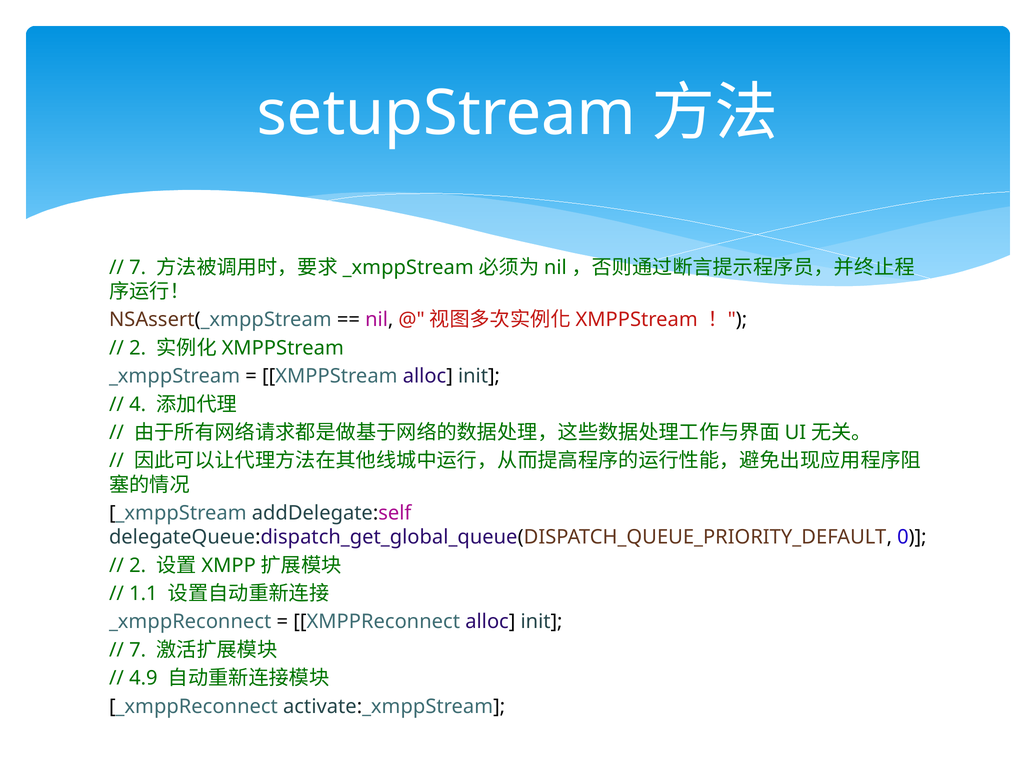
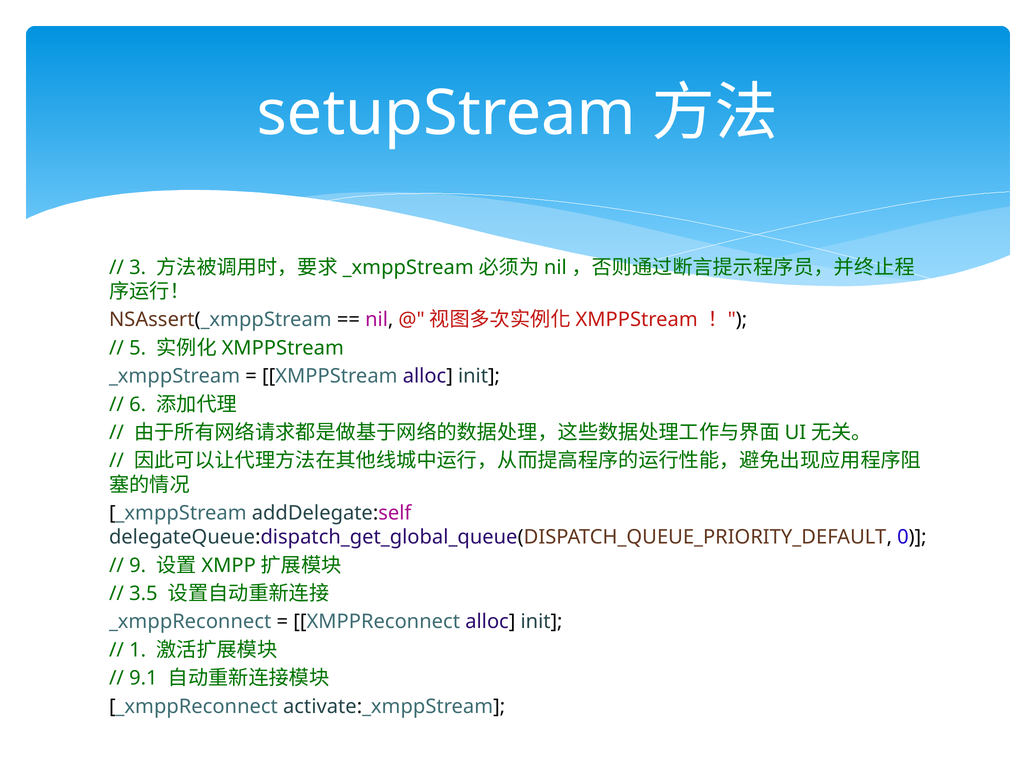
7 at (138, 268): 7 -> 3
2 at (138, 348): 2 -> 5
4: 4 -> 6
2 at (138, 566): 2 -> 9
1.1: 1.1 -> 3.5
7 at (138, 650): 7 -> 1
4.9: 4.9 -> 9.1
